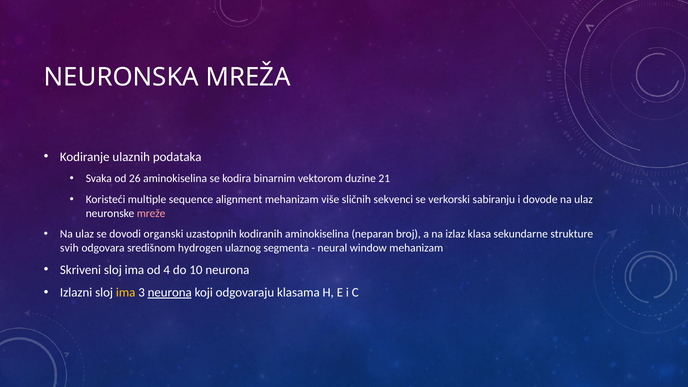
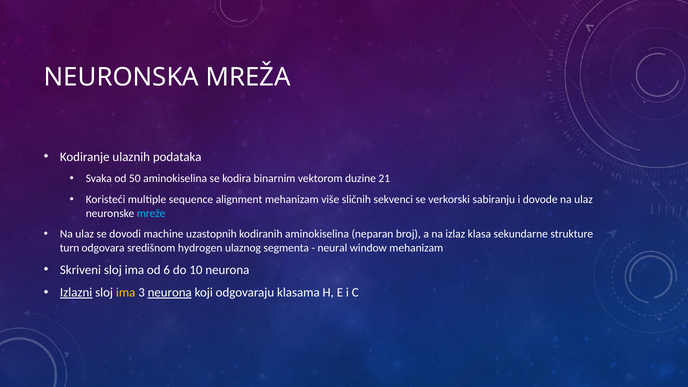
26: 26 -> 50
mreže colour: pink -> light blue
organski: organski -> machine
svih: svih -> turn
4: 4 -> 6
Izlazni underline: none -> present
